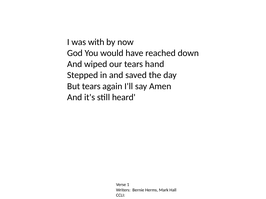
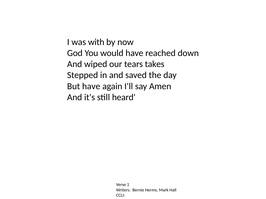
hand: hand -> takes
But tears: tears -> have
